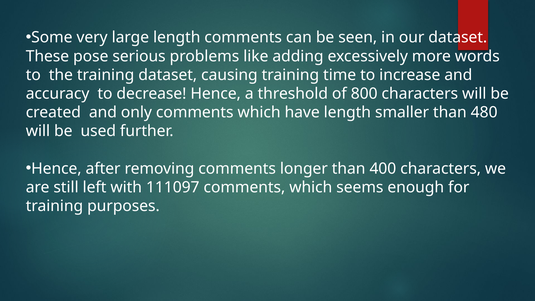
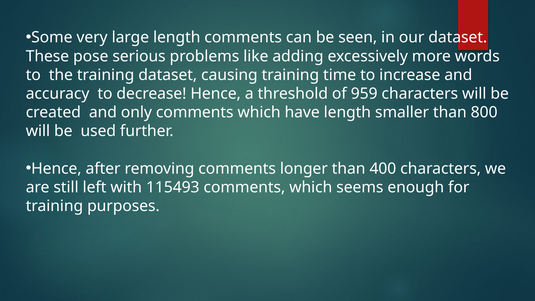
800: 800 -> 959
480: 480 -> 800
111097: 111097 -> 115493
